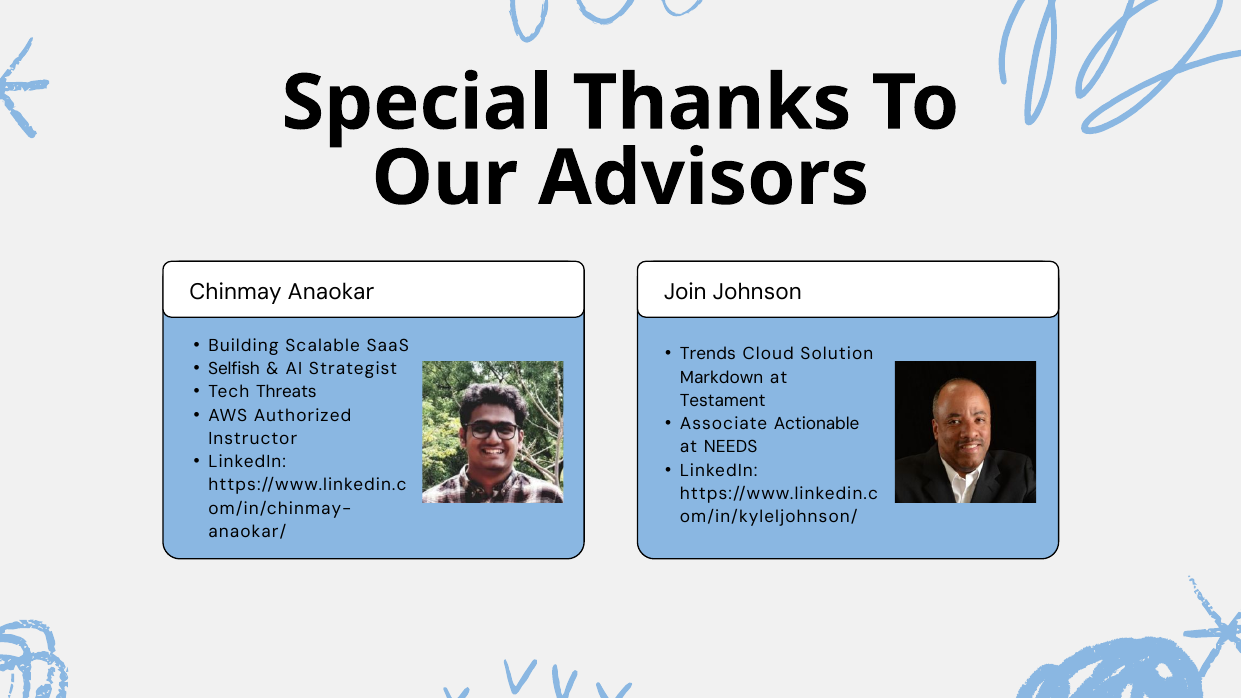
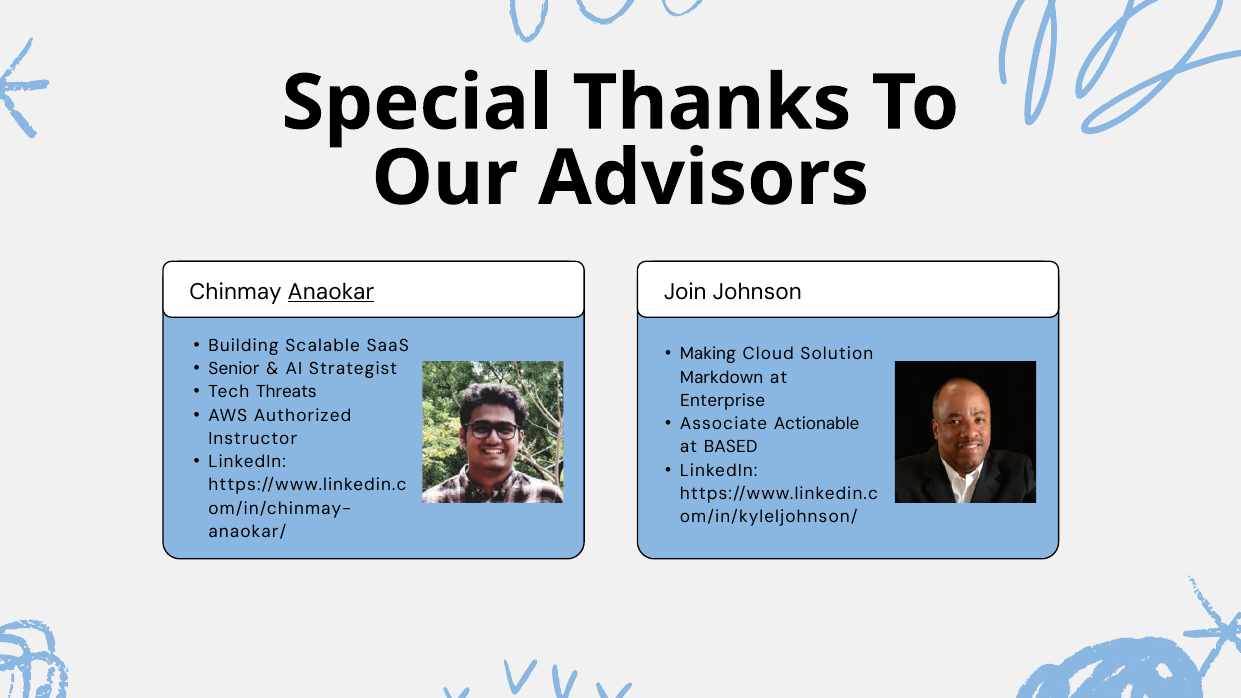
Anaokar underline: none -> present
Trends: Trends -> Making
Selfish: Selfish -> Senior
Testament: Testament -> Enterprise
NEEDS: NEEDS -> BASED
